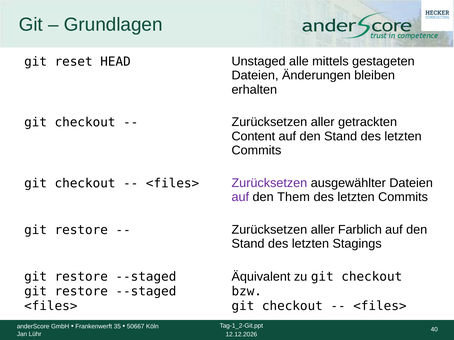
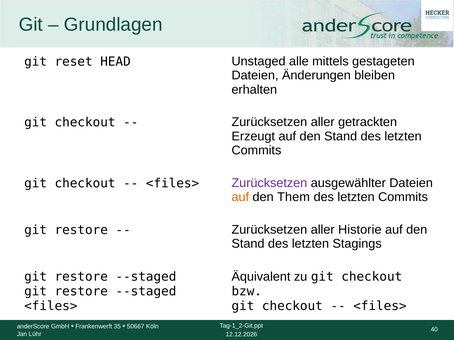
Content: Content -> Erzeugt
auf at (240, 197) colour: purple -> orange
Farblich: Farblich -> Historie
